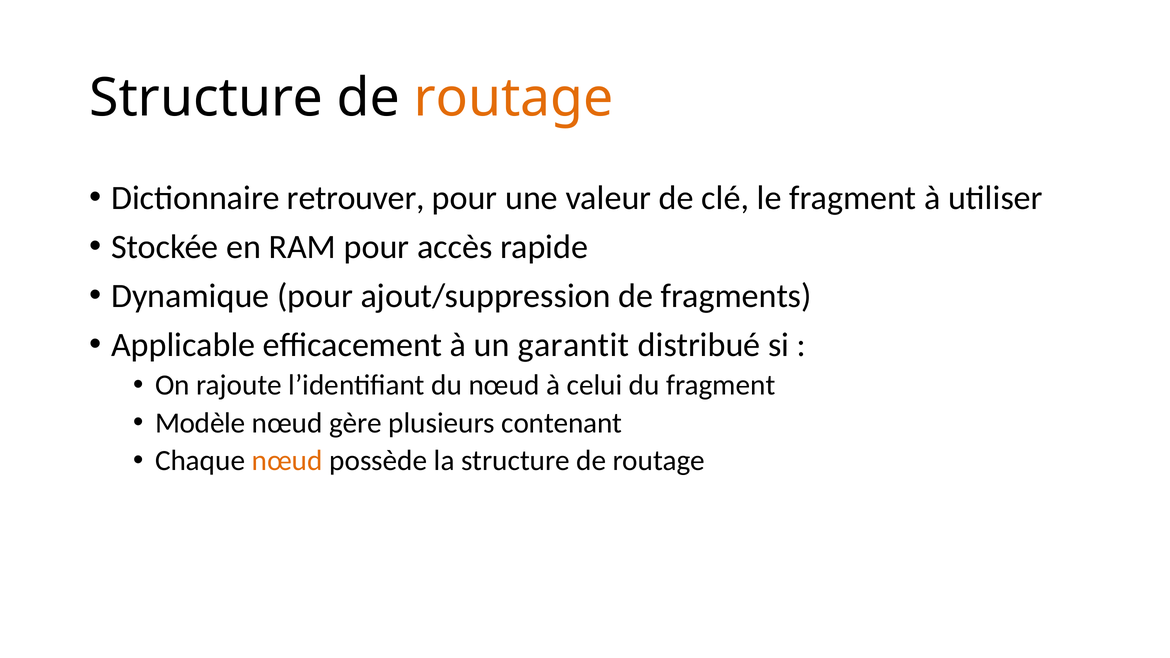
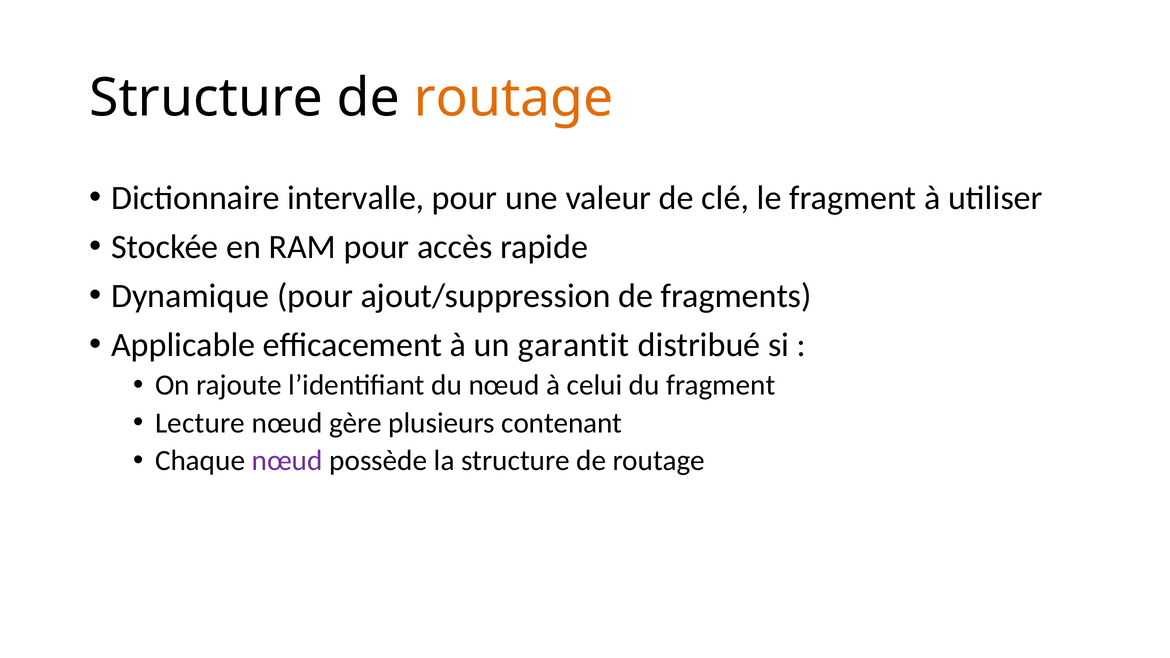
retrouver: retrouver -> intervalle
Modèle: Modèle -> Lecture
nœud at (287, 461) colour: orange -> purple
